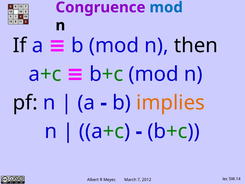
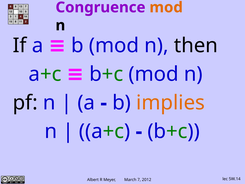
mod at (166, 7) colour: blue -> orange
